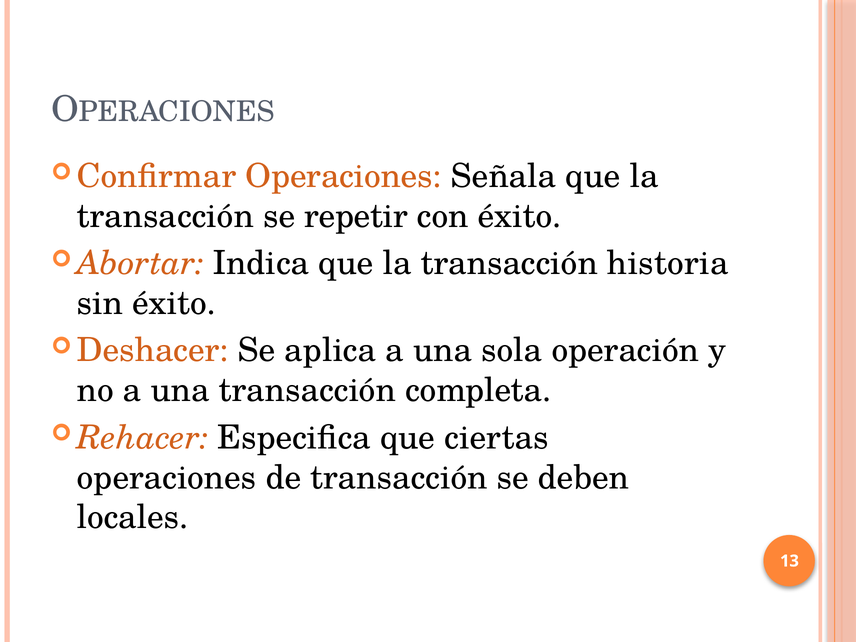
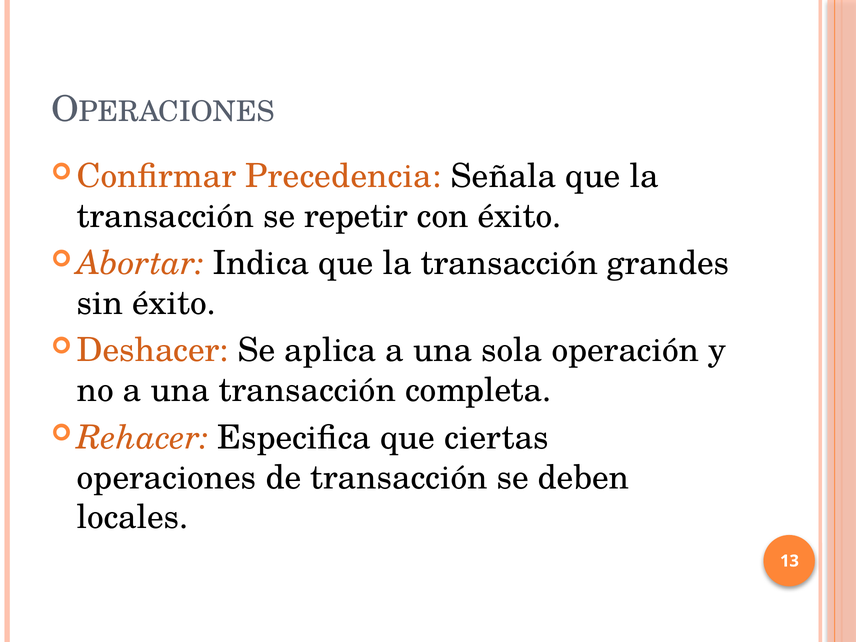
Operaciones at (344, 176): Operaciones -> Precedencia
historia: historia -> grandes
